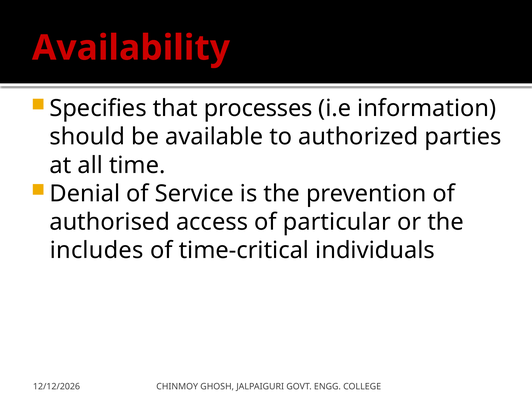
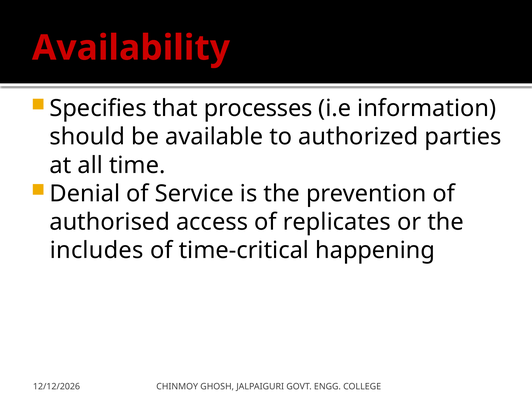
particular: particular -> replicates
individuals: individuals -> happening
